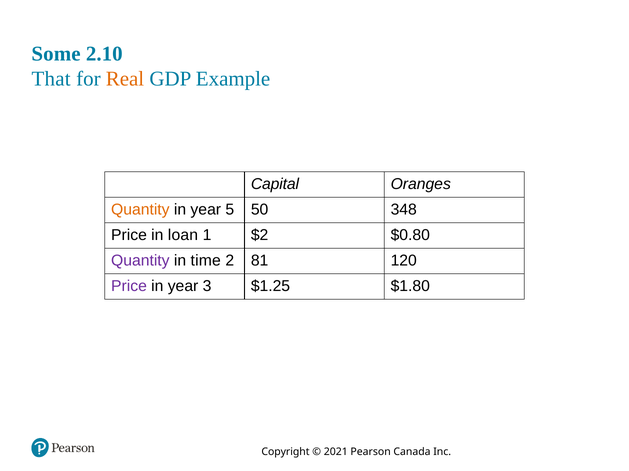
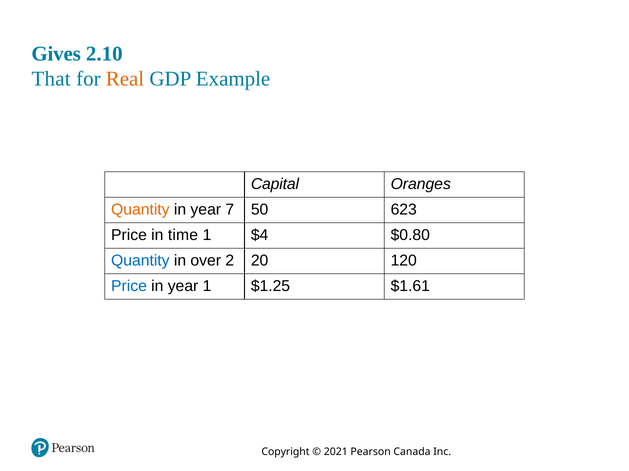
Some: Some -> Gives
5: 5 -> 7
348: 348 -> 623
loan: loan -> time
$2: $2 -> $4
Quantity at (140, 261) colour: purple -> blue
time: time -> over
81: 81 -> 20
Price at (129, 286) colour: purple -> blue
year 3: 3 -> 1
$1.80: $1.80 -> $1.61
